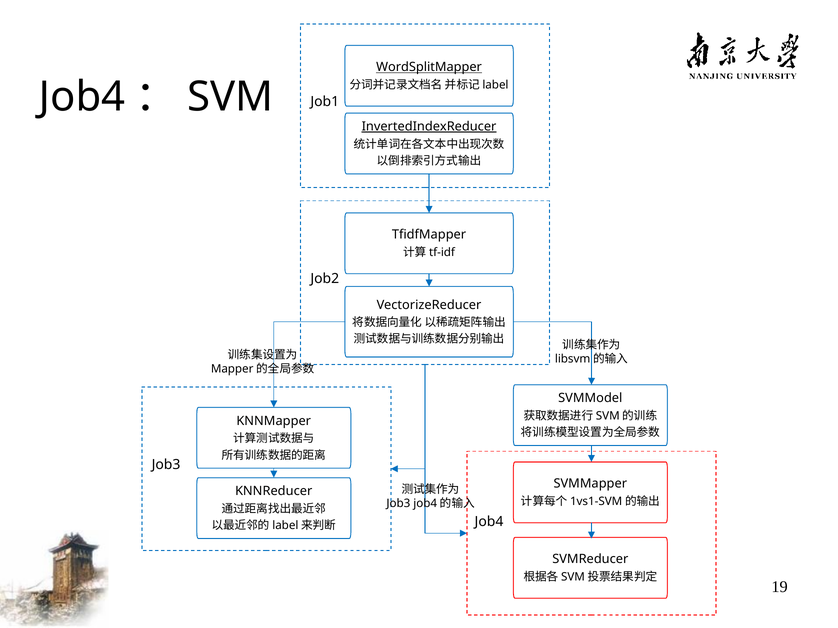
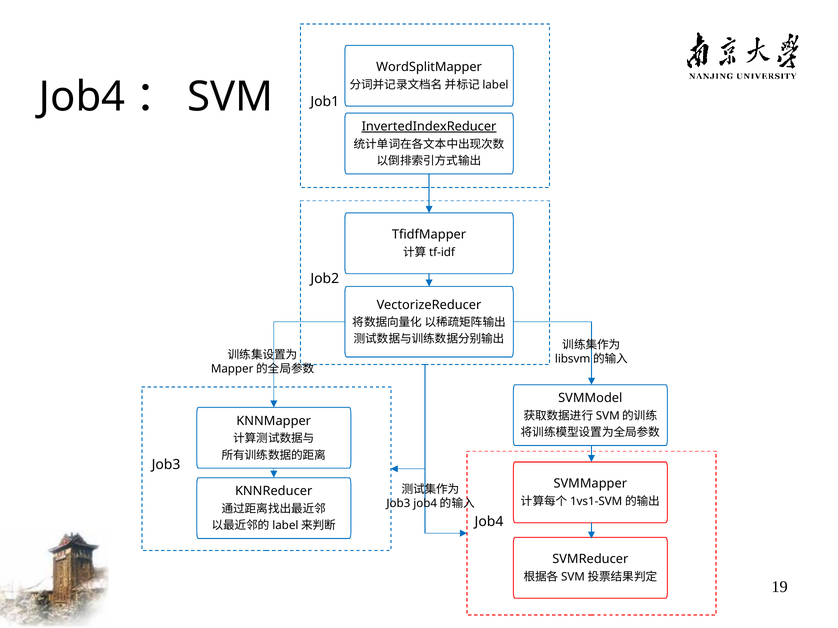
WordSplitMapper underline: present -> none
